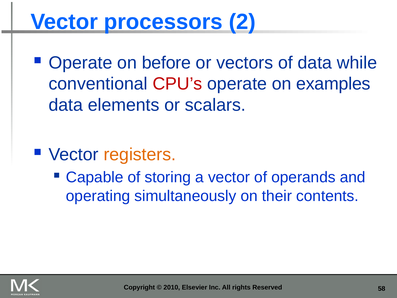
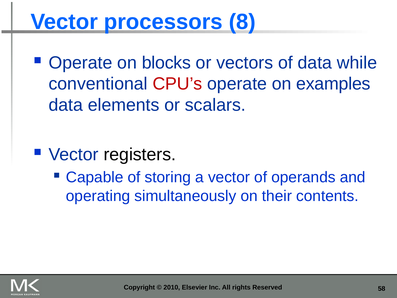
2: 2 -> 8
before: before -> blocks
registers colour: orange -> black
